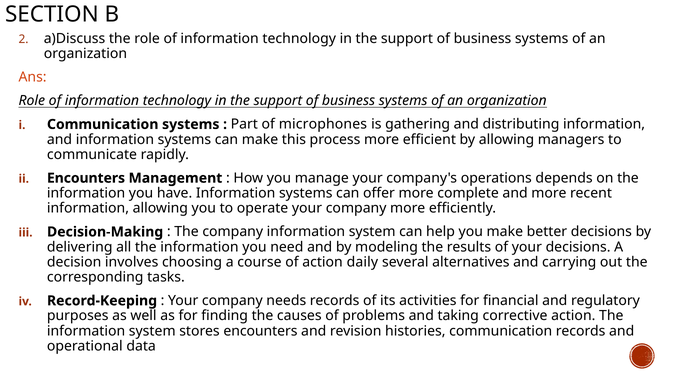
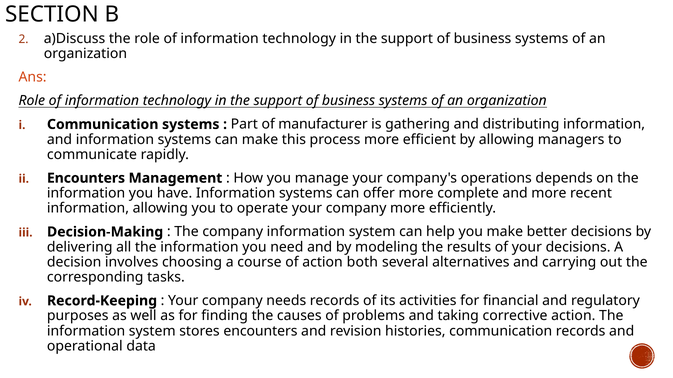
microphones: microphones -> manufacturer
daily: daily -> both
